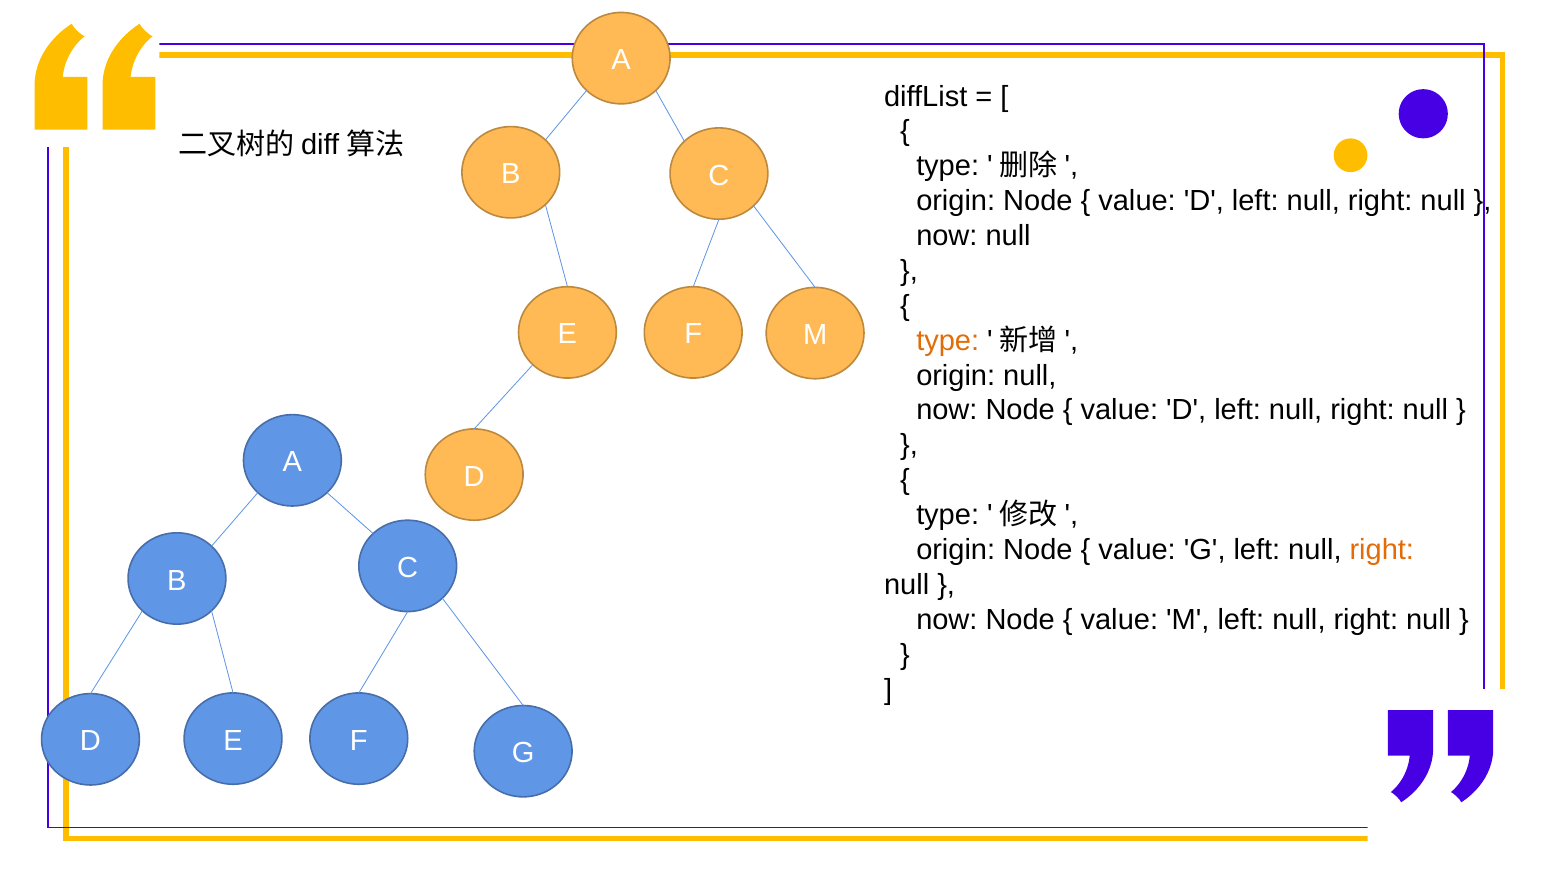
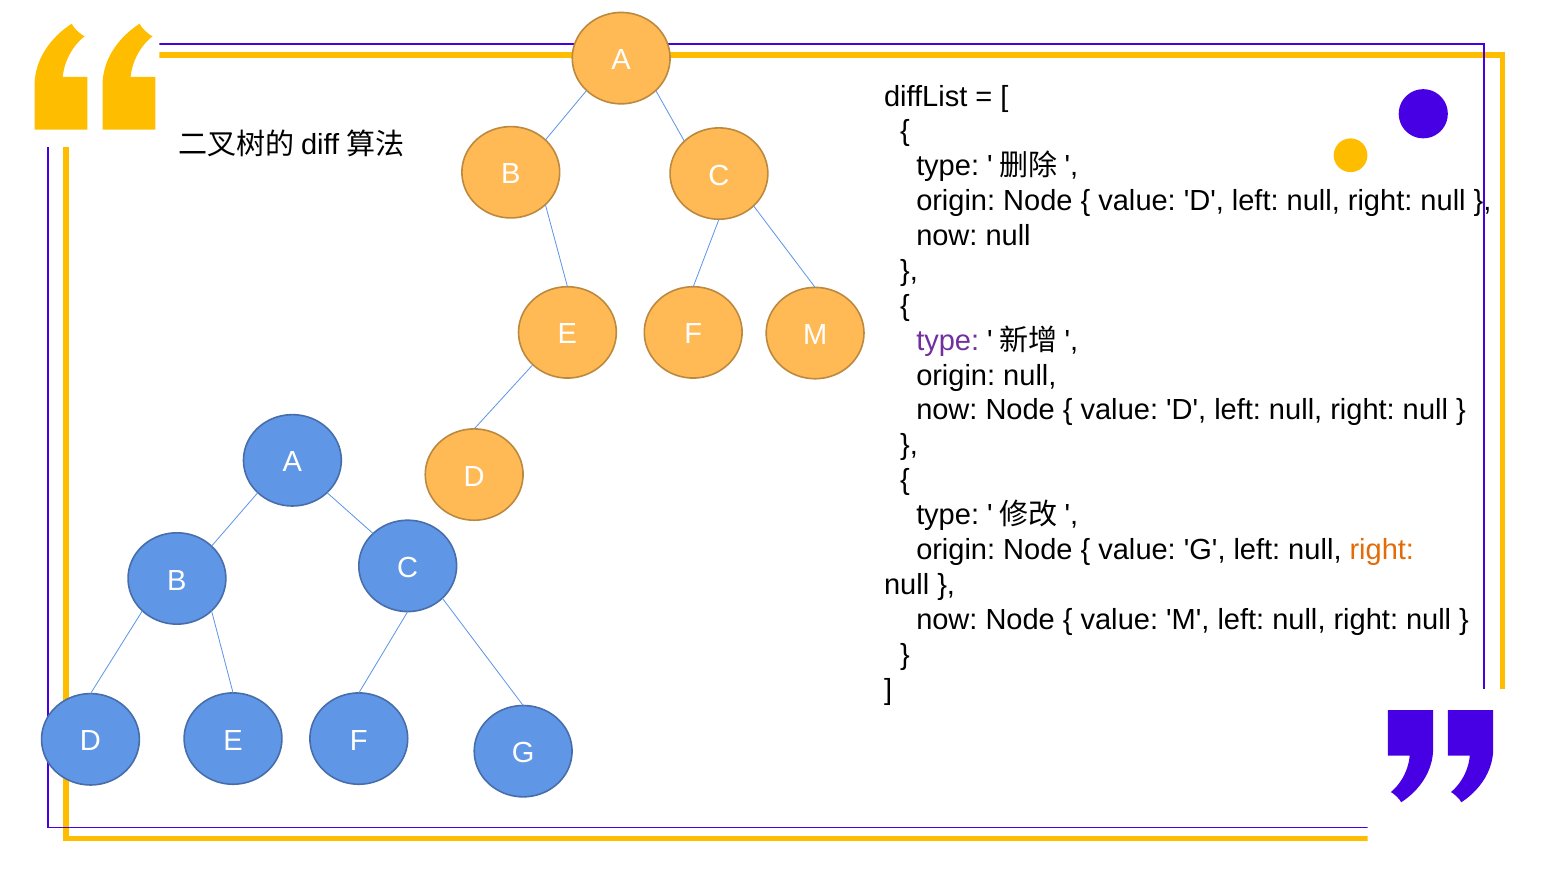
type at (948, 340) colour: orange -> purple
